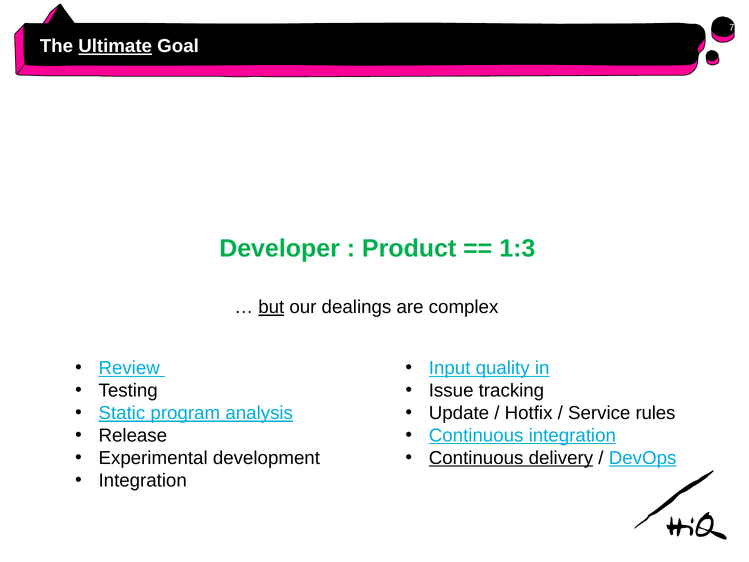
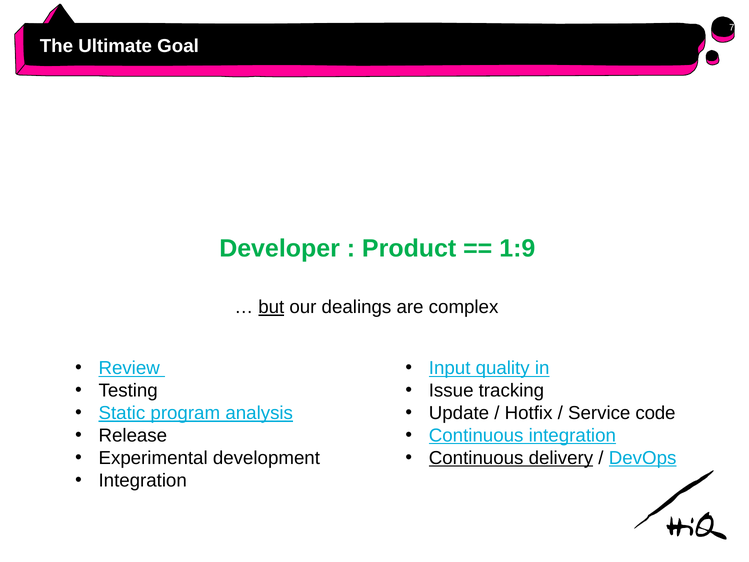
Ultimate underline: present -> none
1:3: 1:3 -> 1:9
rules: rules -> code
